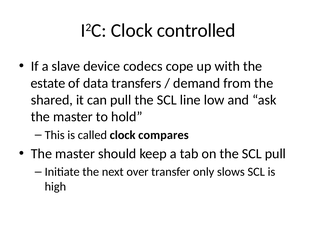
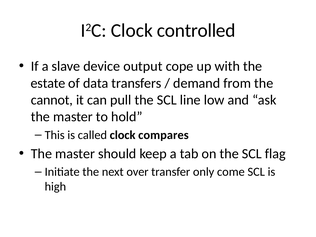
codecs: codecs -> output
shared: shared -> cannot
SCL pull: pull -> flag
slows: slows -> come
